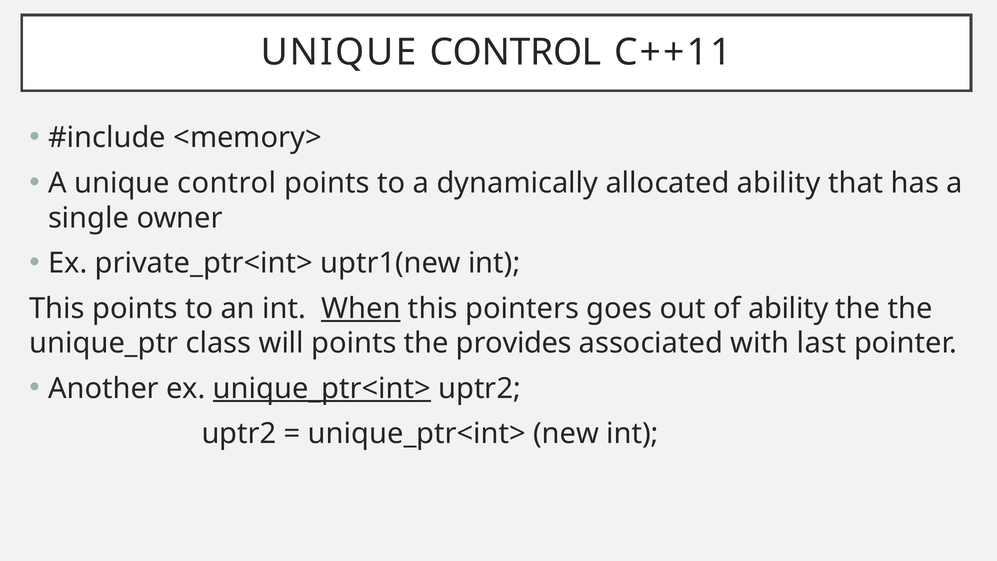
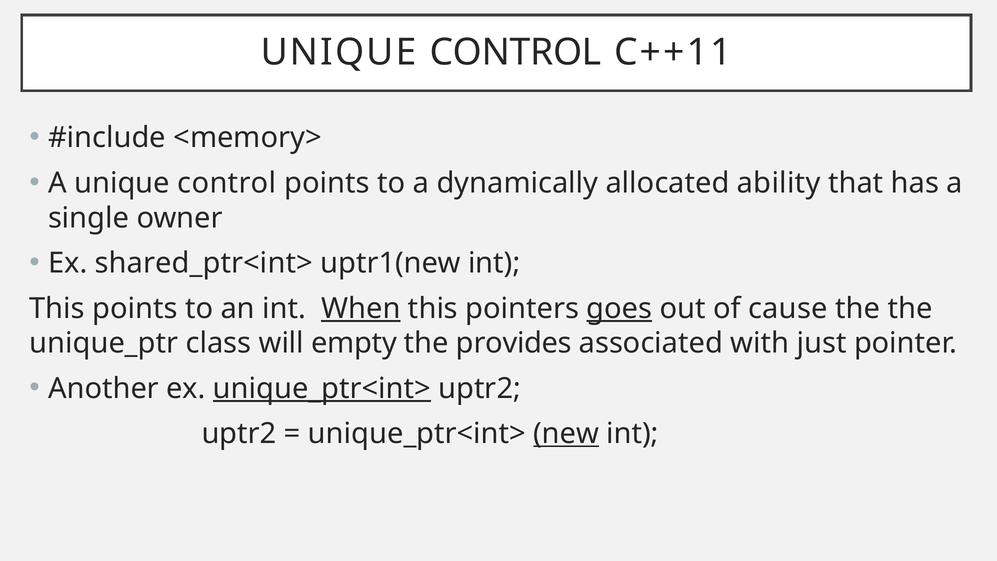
private_ptr<int>: private_ptr<int> -> shared_ptr<int>
goes underline: none -> present
of ability: ability -> cause
will points: points -> empty
last: last -> just
new underline: none -> present
